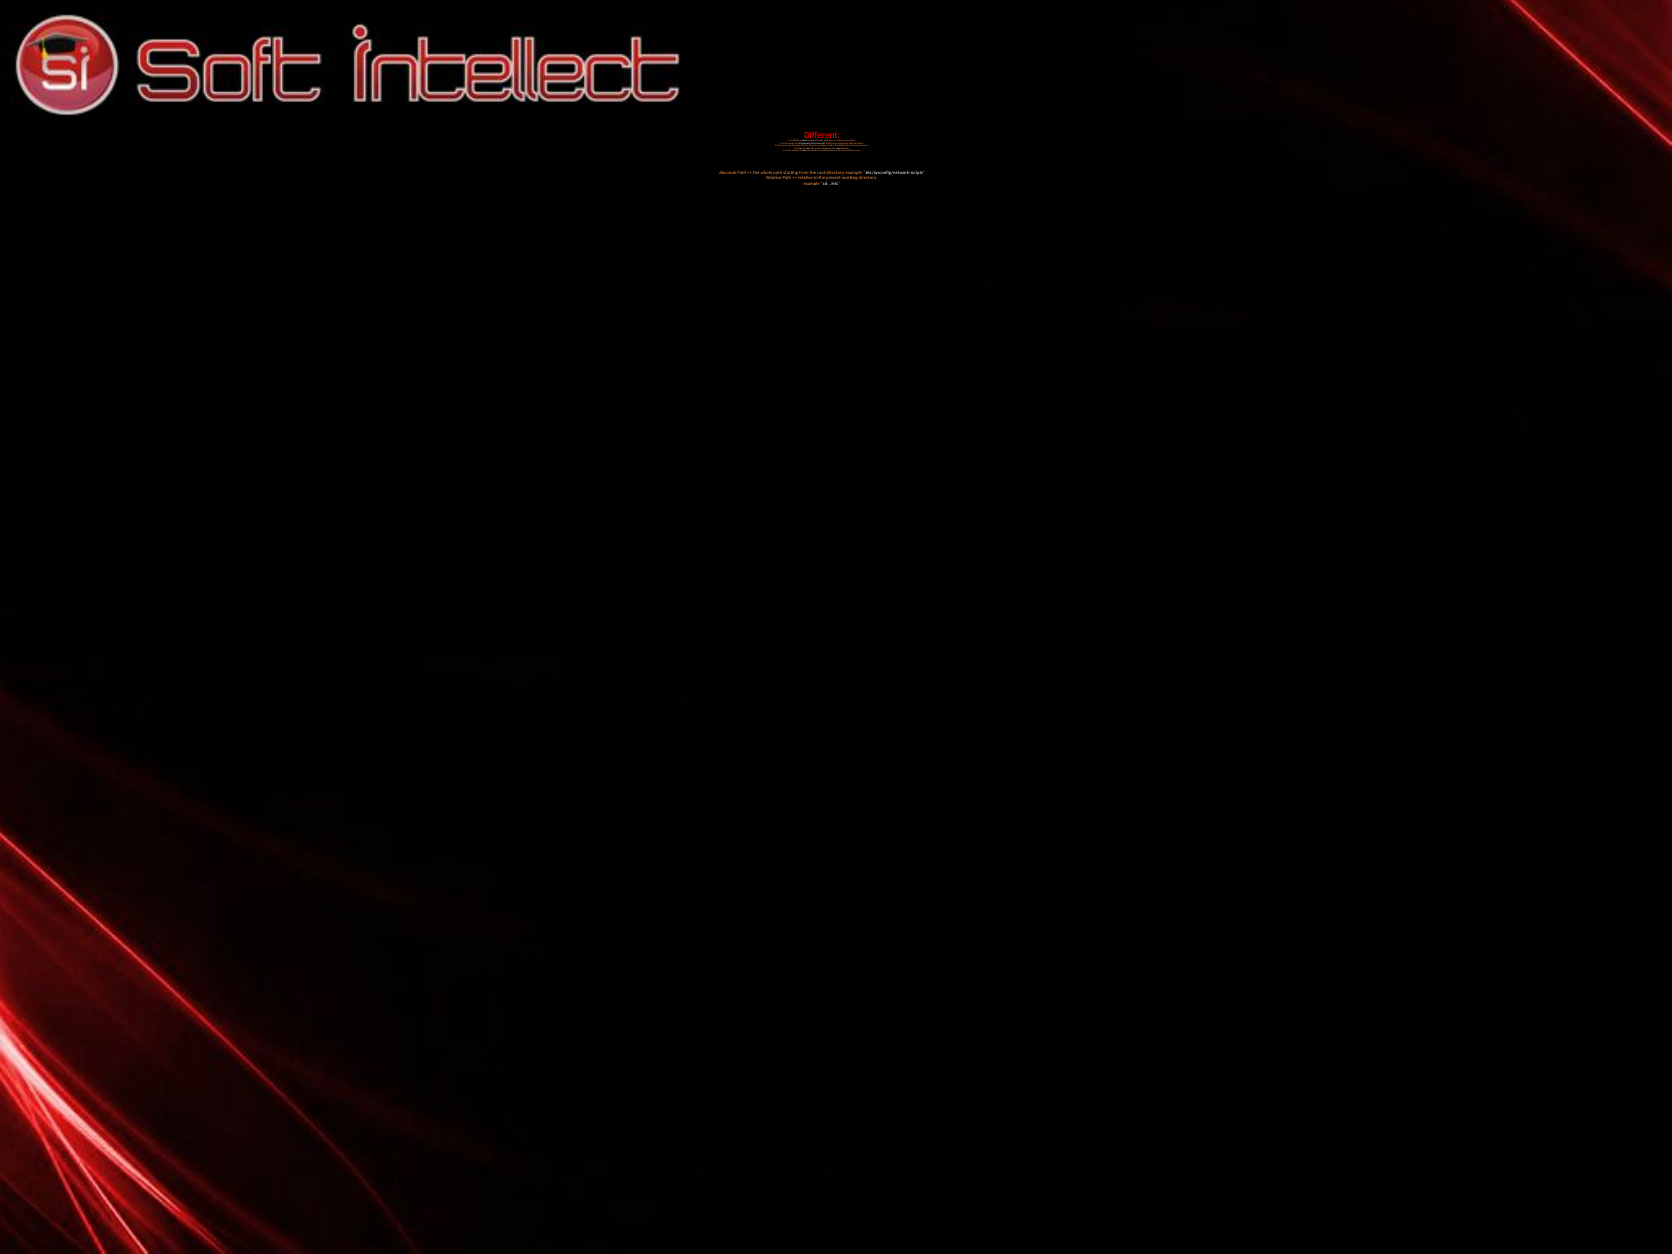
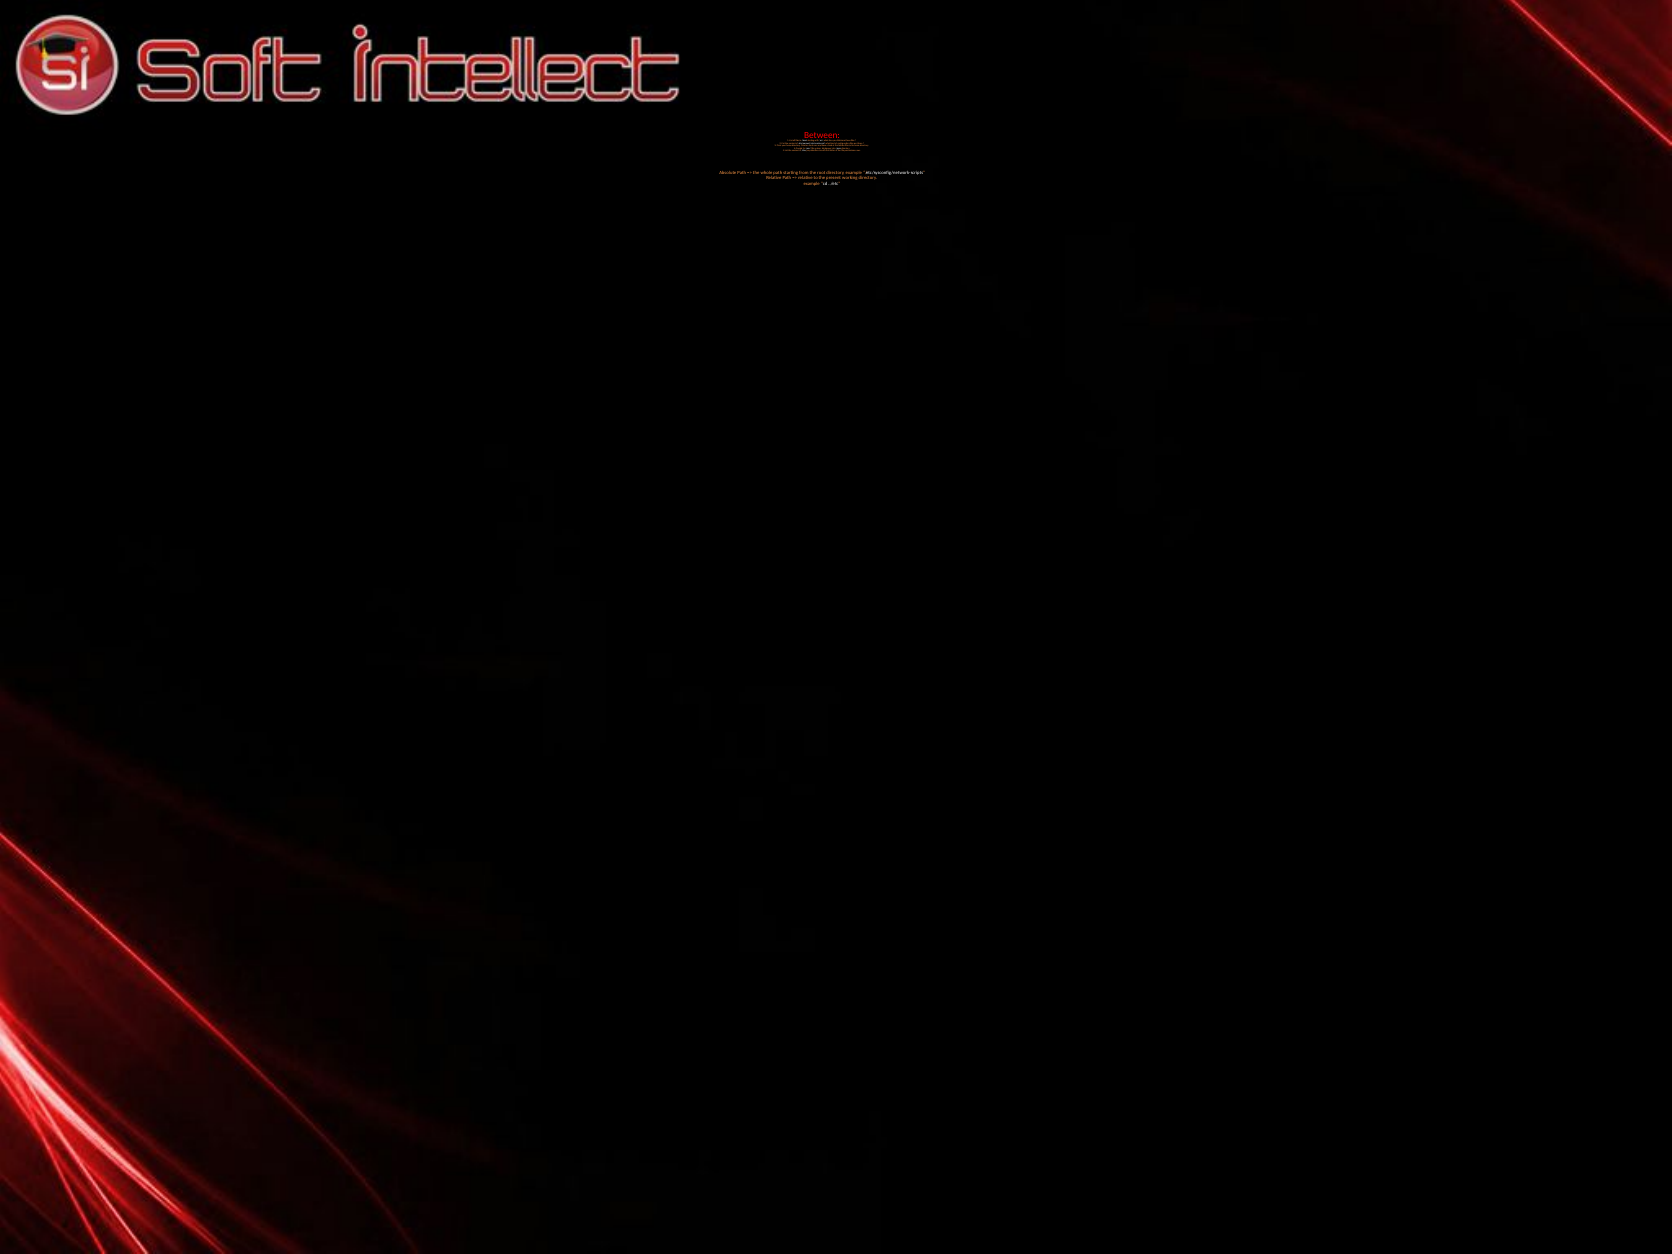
Different: Different -> Between
